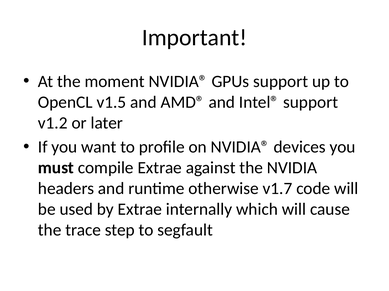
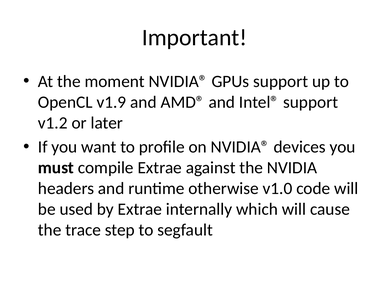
v1.5: v1.5 -> v1.9
v1.7: v1.7 -> v1.0
